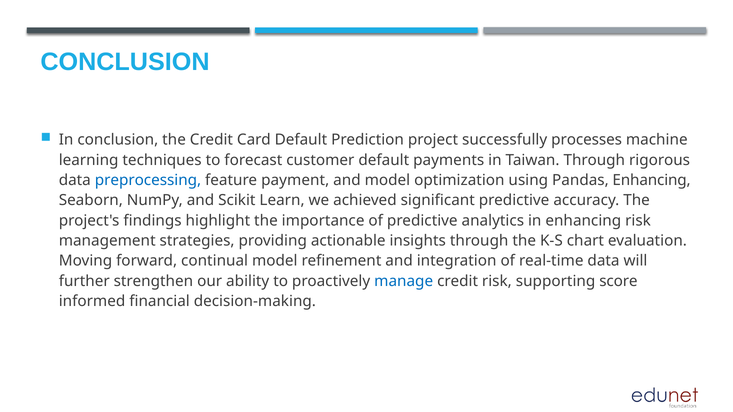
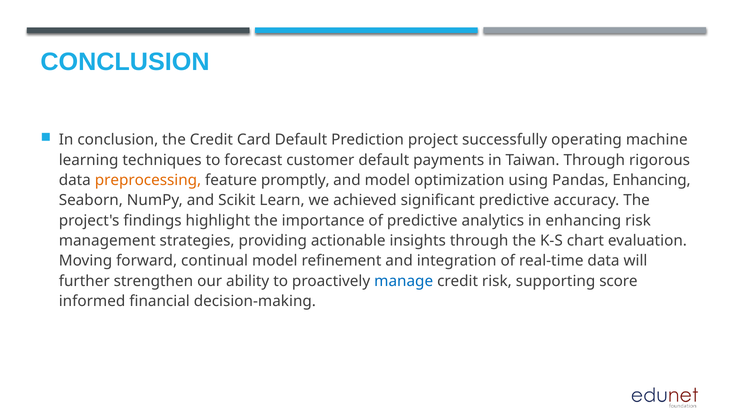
processes: processes -> operating
preprocessing colour: blue -> orange
payment: payment -> promptly
